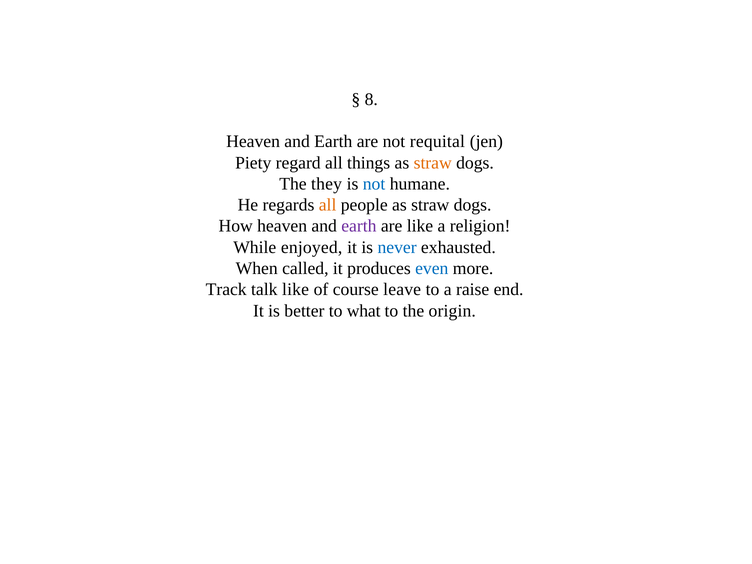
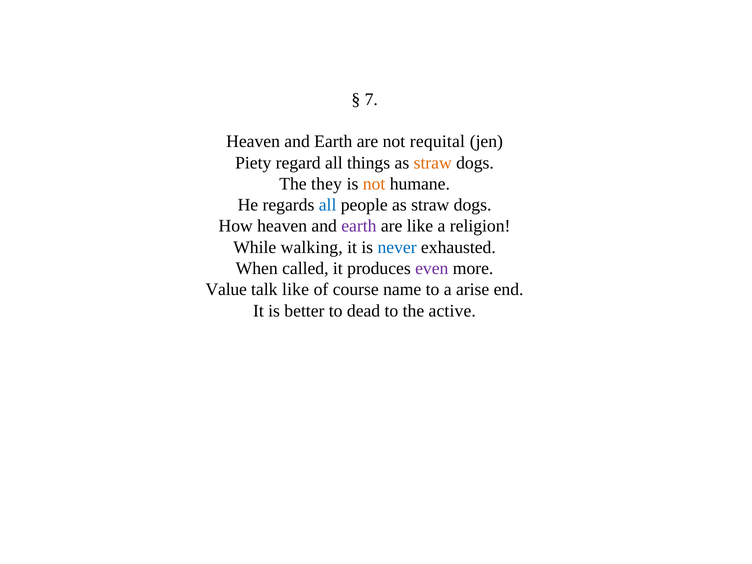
8: 8 -> 7
not at (374, 184) colour: blue -> orange
all at (328, 205) colour: orange -> blue
enjoyed: enjoyed -> walking
even colour: blue -> purple
Track: Track -> Value
leave: leave -> name
raise: raise -> arise
what: what -> dead
origin: origin -> active
